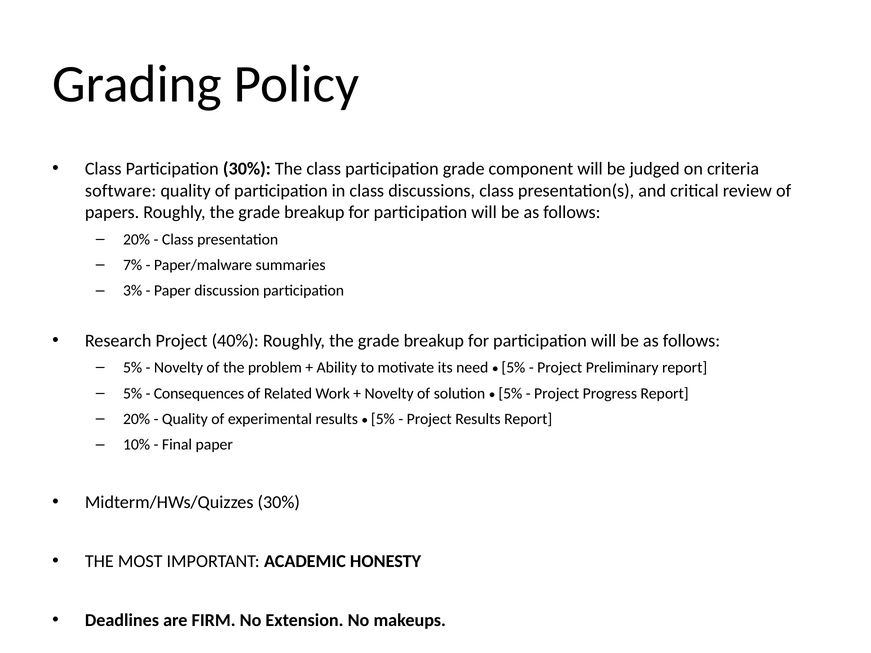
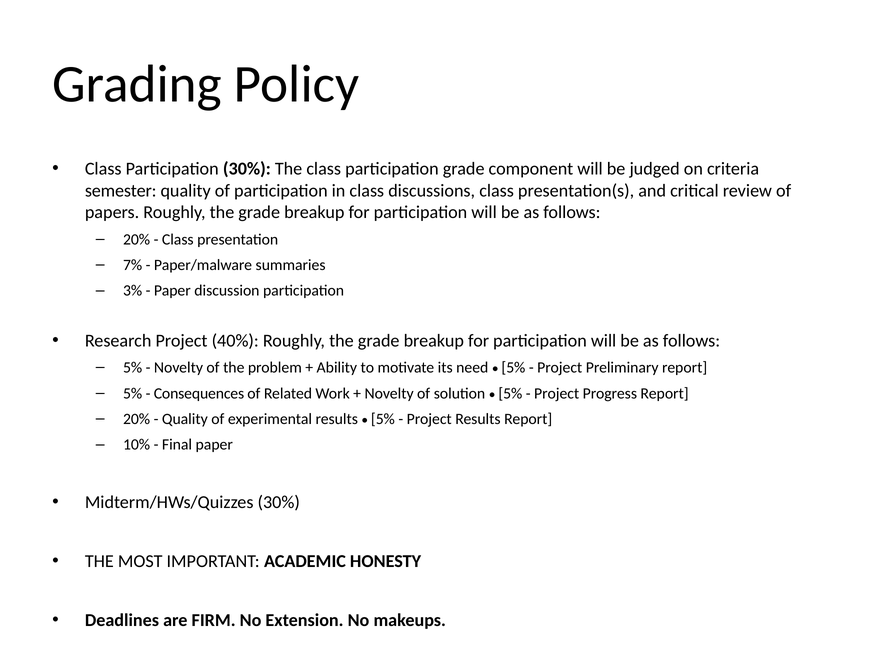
software: software -> semester
